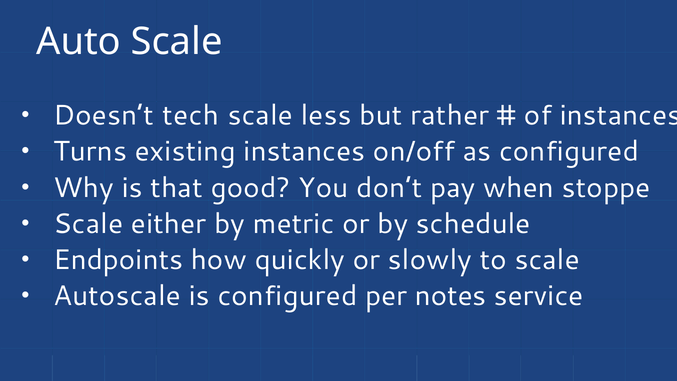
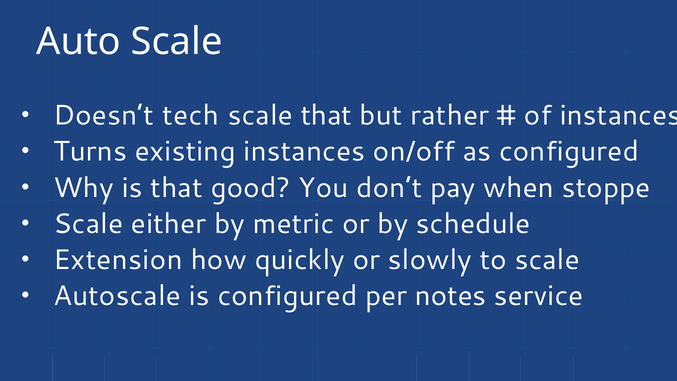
scale less: less -> that
Endpoints: Endpoints -> Extension
